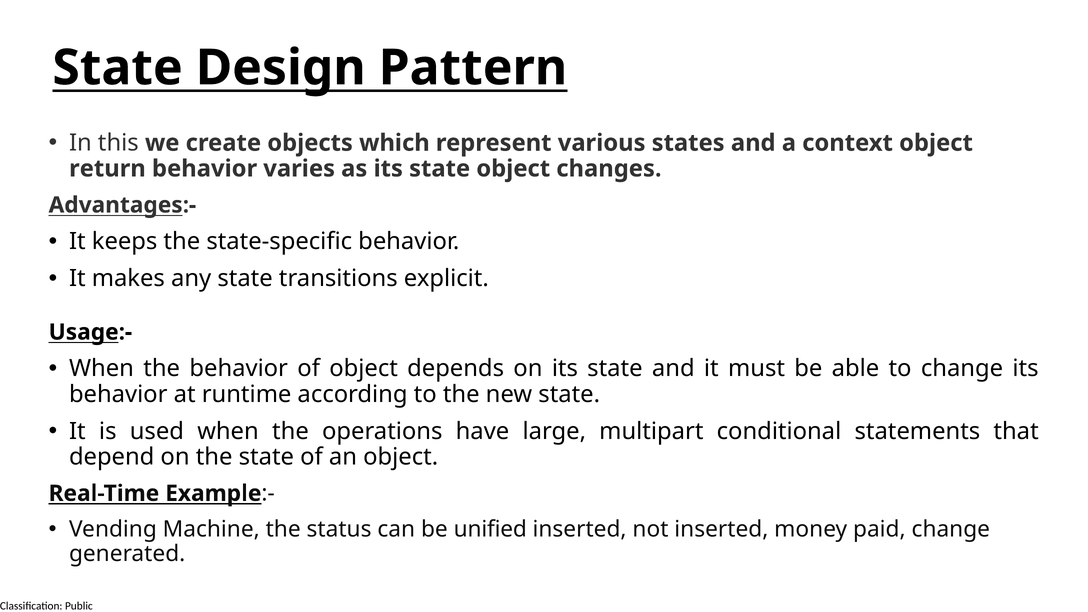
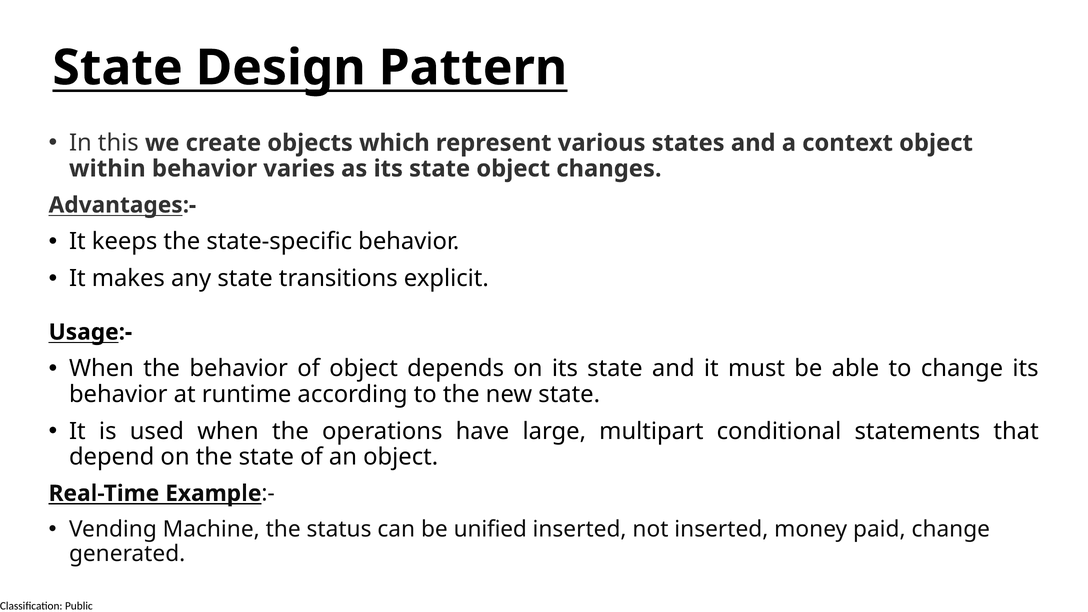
return: return -> within
